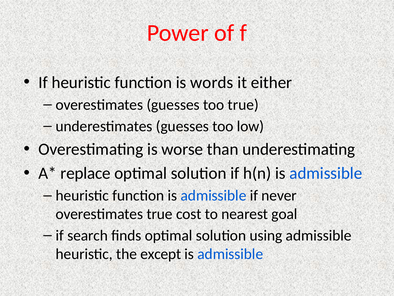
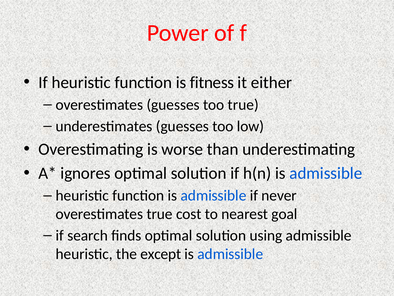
words: words -> fitness
replace: replace -> ignores
